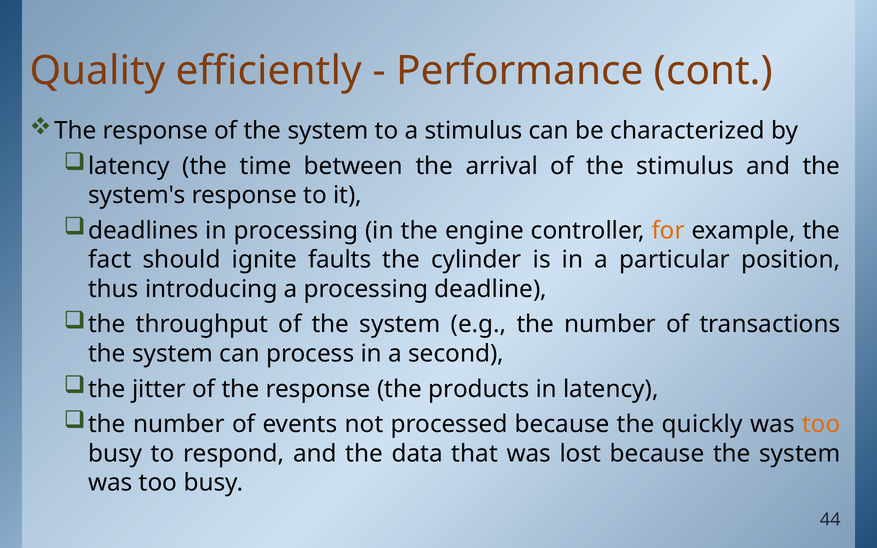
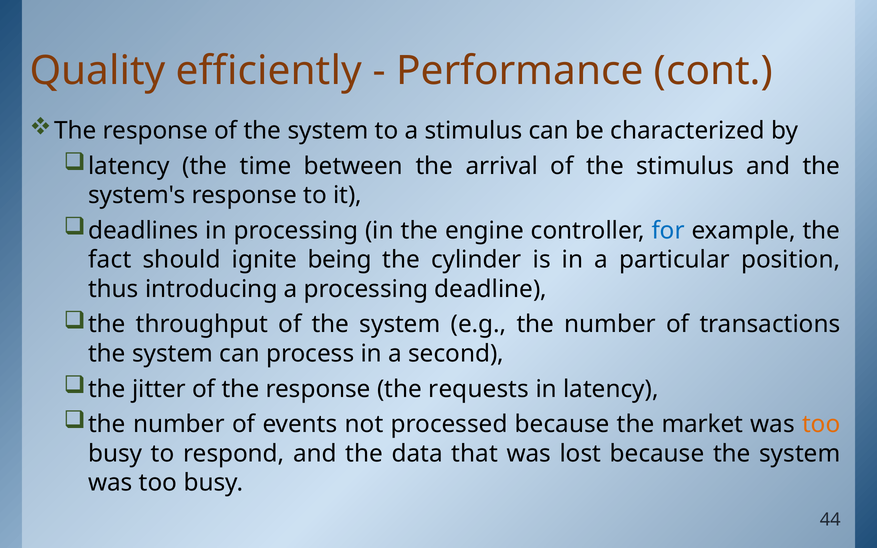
for colour: orange -> blue
faults: faults -> being
products: products -> requests
quickly: quickly -> market
